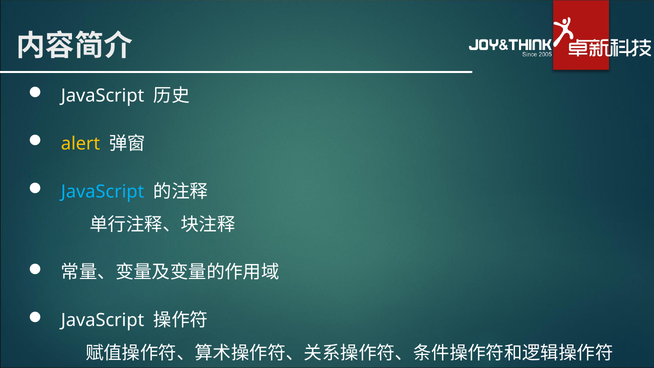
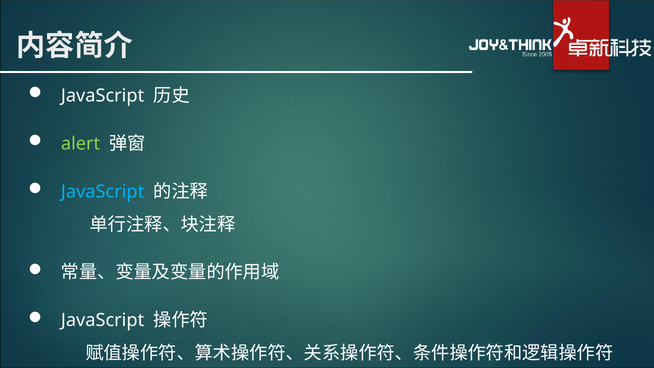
alert colour: yellow -> light green
